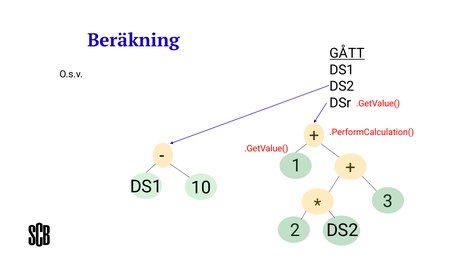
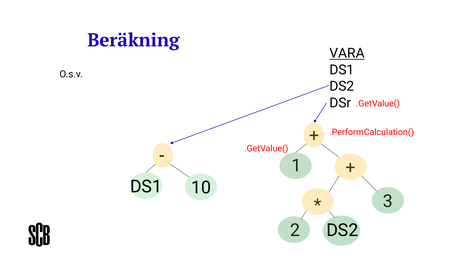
GÅTT: GÅTT -> VARA
